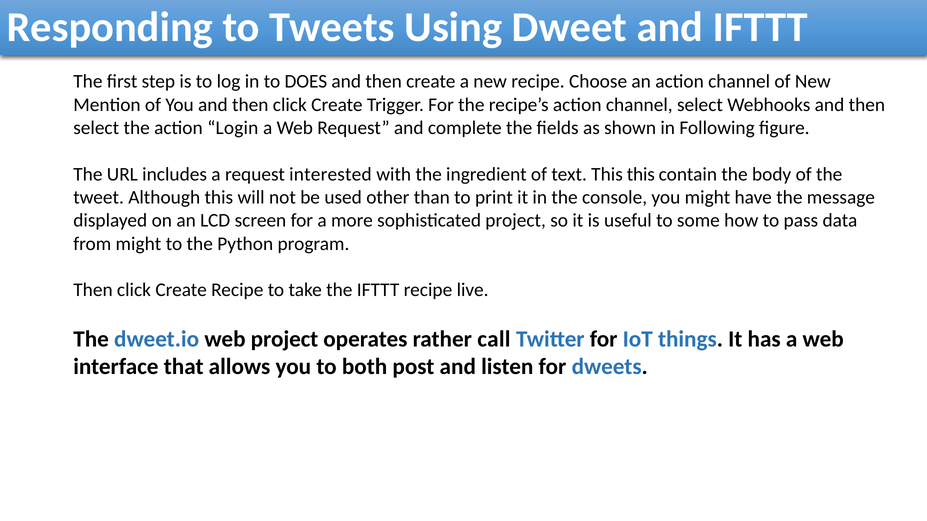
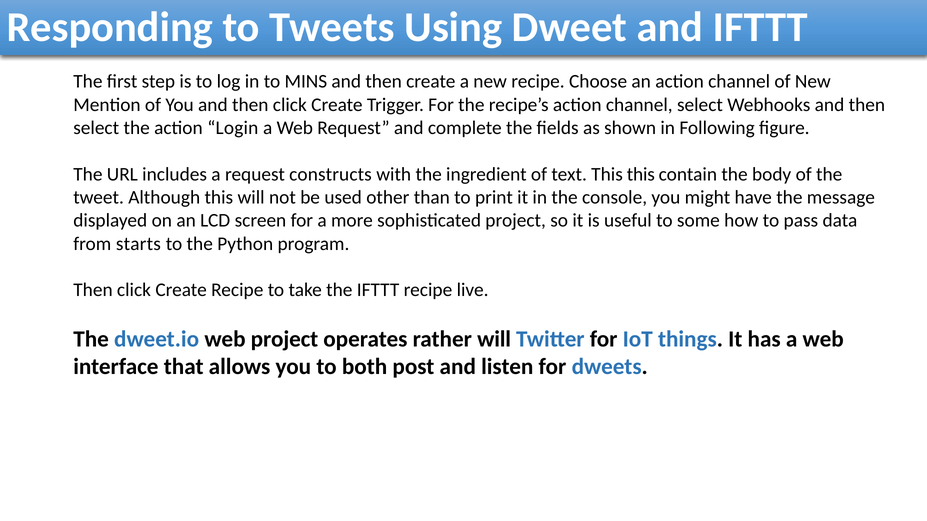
DOES: DOES -> MINS
interested: interested -> constructs
from might: might -> starts
rather call: call -> will
